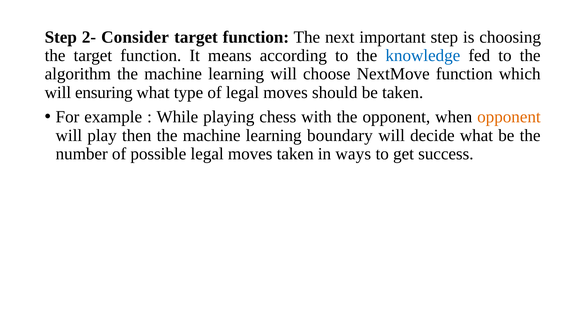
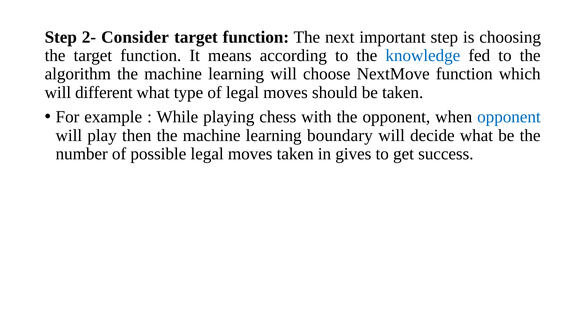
ensuring: ensuring -> different
opponent at (509, 117) colour: orange -> blue
ways: ways -> gives
